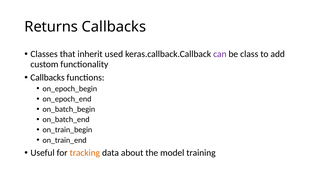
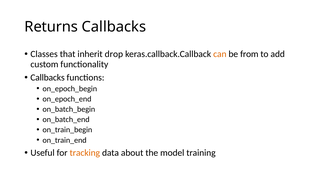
used: used -> drop
can colour: purple -> orange
class: class -> from
